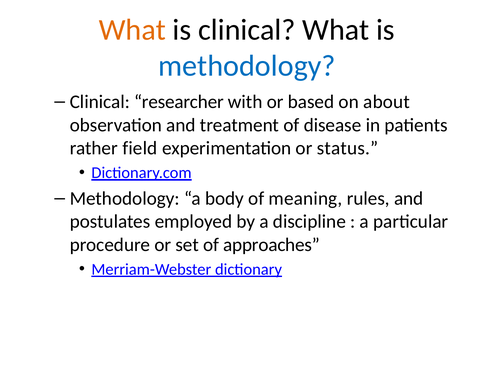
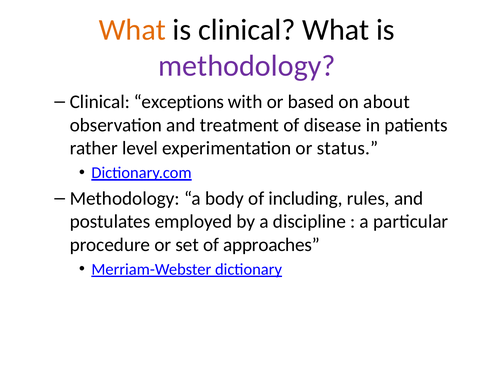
methodology at (247, 66) colour: blue -> purple
researcher: researcher -> exceptions
field: field -> level
meaning: meaning -> including
